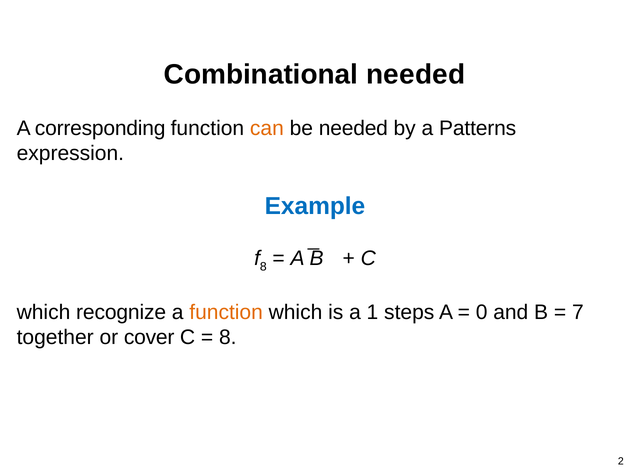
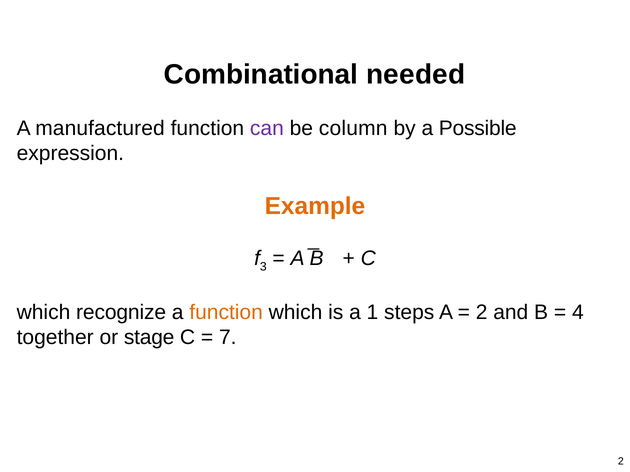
corresponding: corresponding -> manufactured
can colour: orange -> purple
be needed: needed -> column
Patterns: Patterns -> Possible
Example colour: blue -> orange
8 at (263, 267): 8 -> 3
0 at (482, 313): 0 -> 2
7: 7 -> 4
cover: cover -> stage
8 at (228, 338): 8 -> 7
